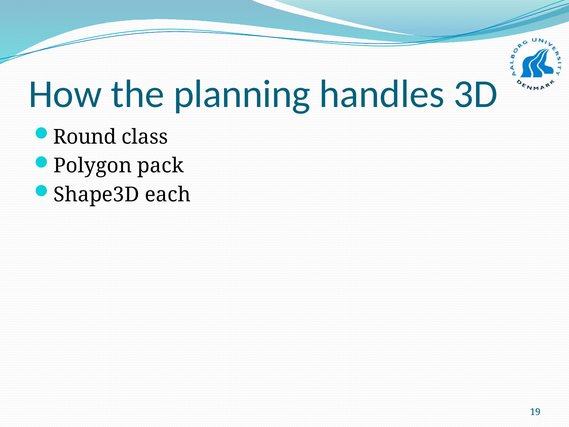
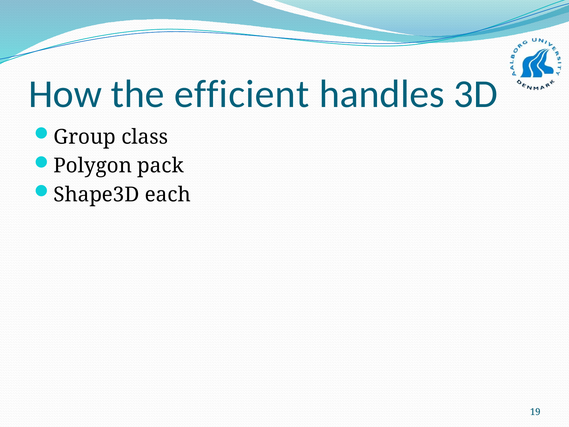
planning: planning -> efficient
Round: Round -> Group
